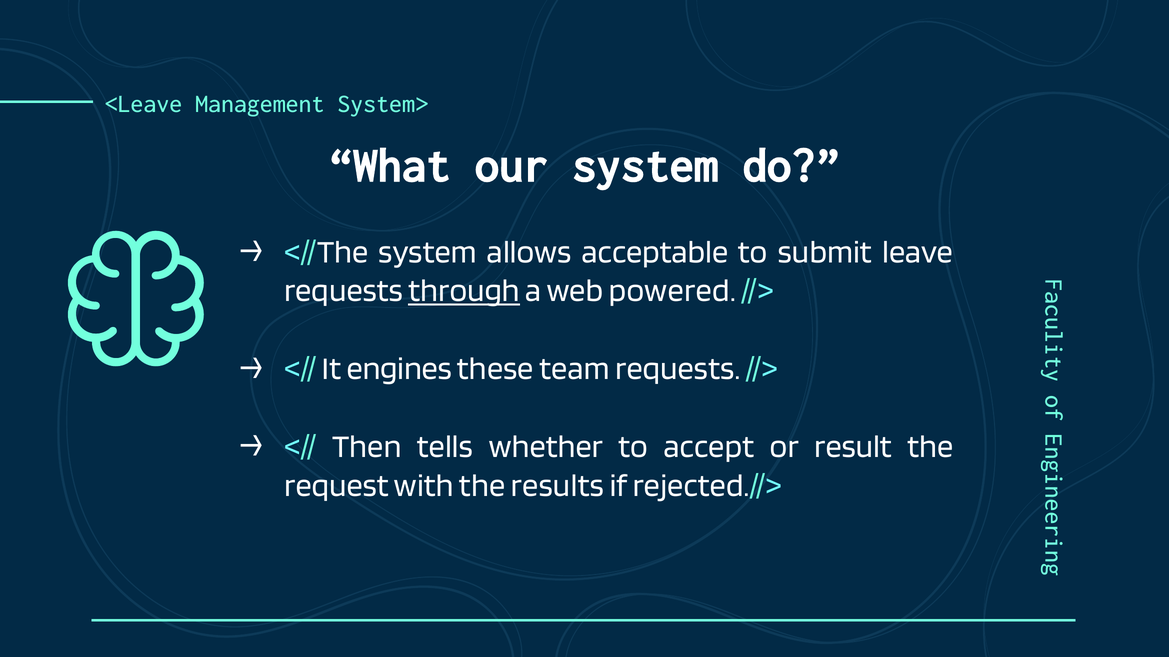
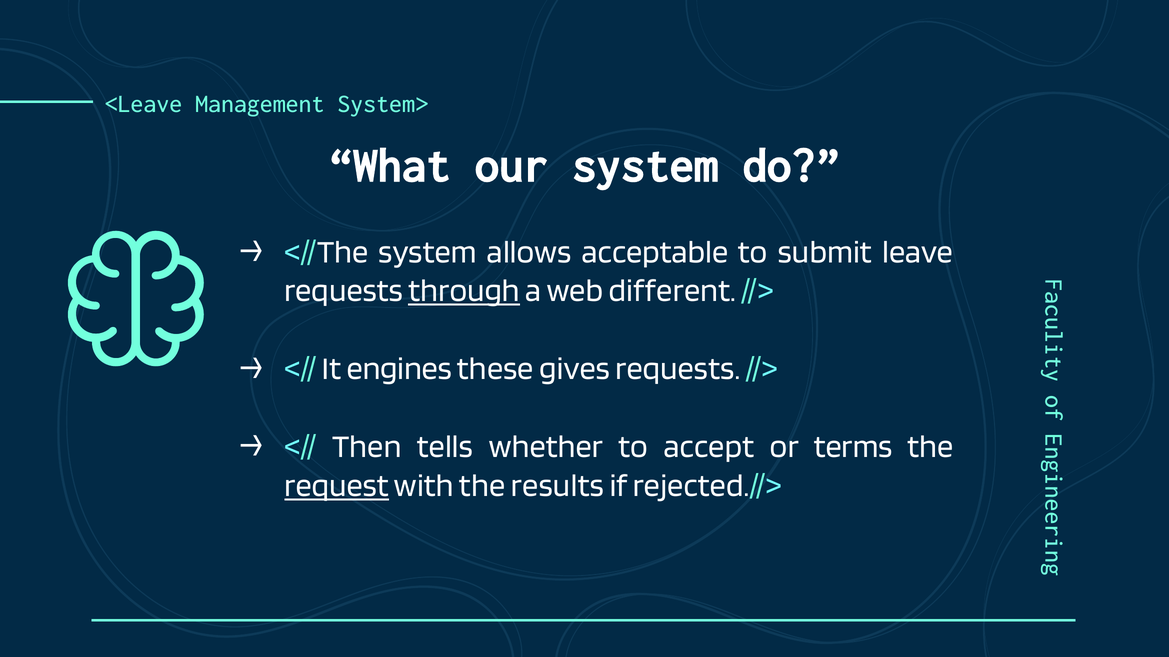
powered: powered -> different
team: team -> gives
result: result -> terms
request underline: none -> present
